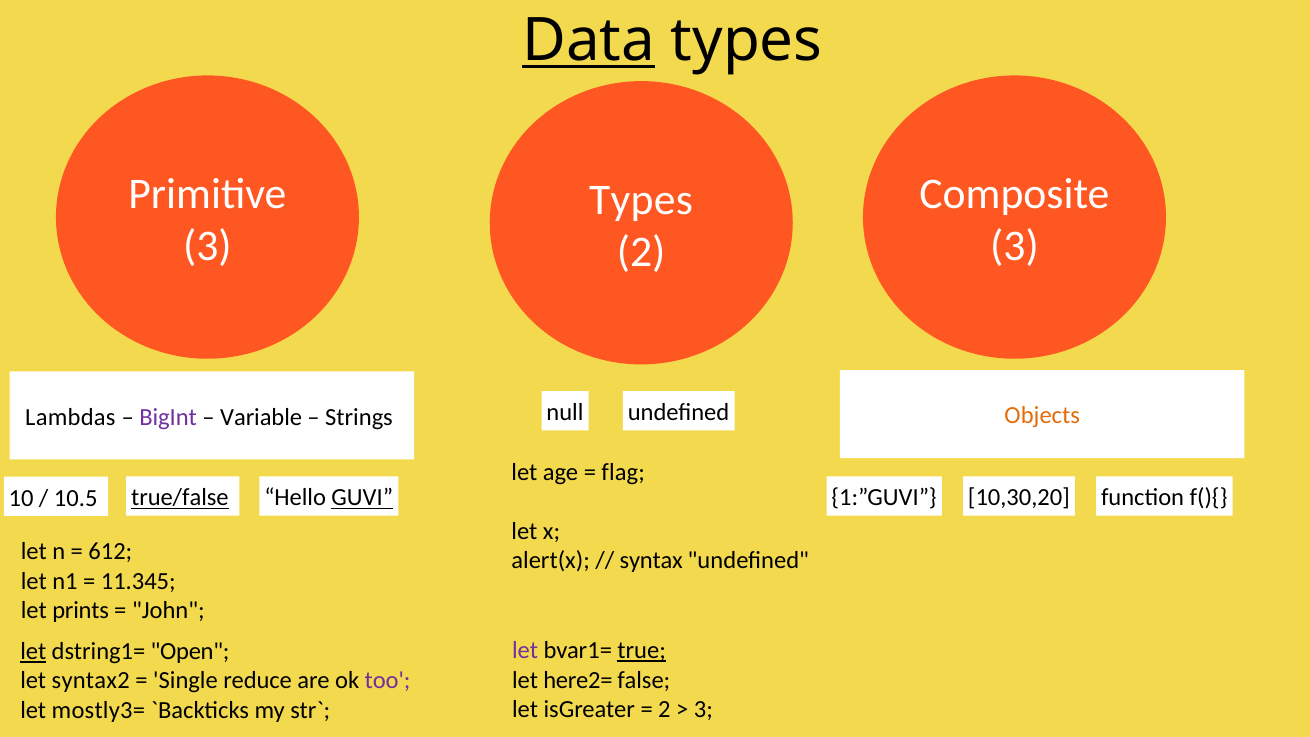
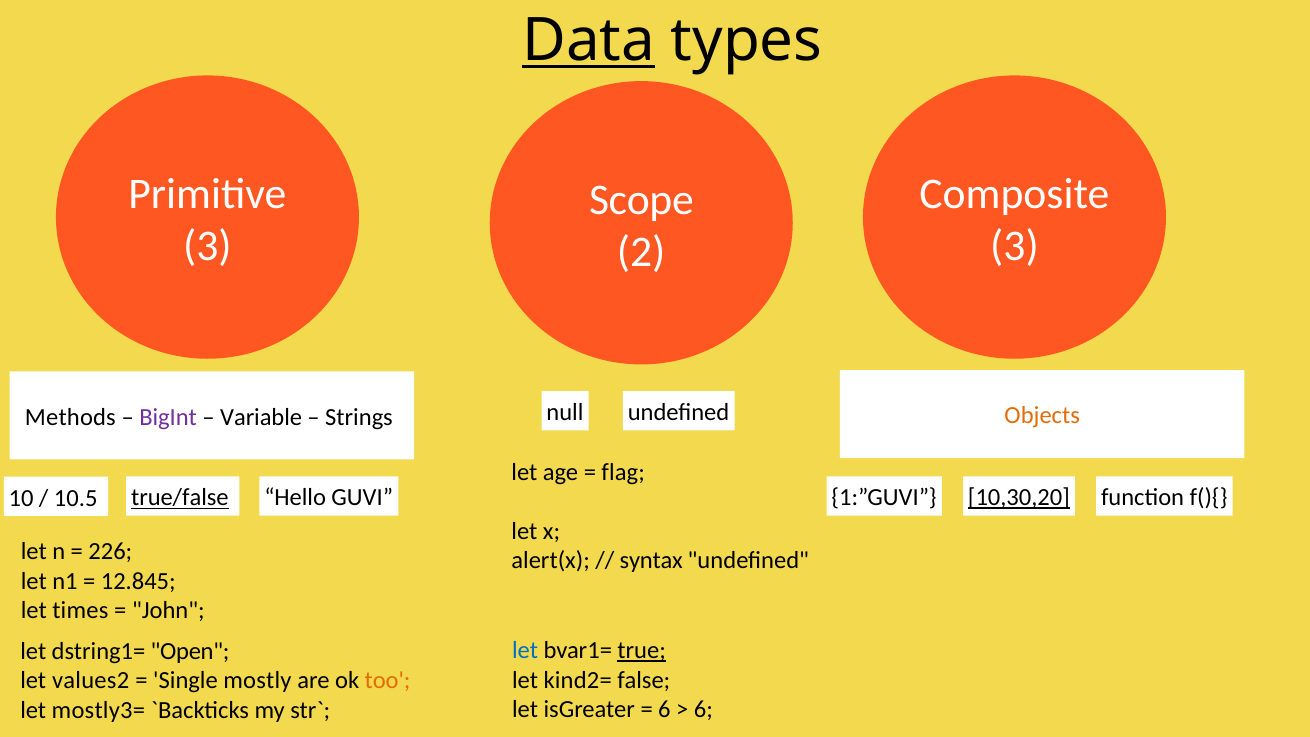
Types at (641, 200): Types -> Scope
Lambdas: Lambdas -> Methods
10,30,20 underline: none -> present
GUVI underline: present -> none
612: 612 -> 226
11.345: 11.345 -> 12.845
prints: prints -> times
let at (525, 651) colour: purple -> blue
let at (33, 651) underline: present -> none
here2=: here2= -> kind2=
syntax2: syntax2 -> values2
reduce: reduce -> mostly
too colour: purple -> orange
2 at (664, 709): 2 -> 6
3 at (703, 709): 3 -> 6
